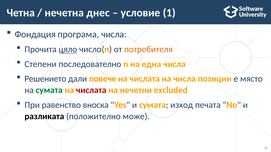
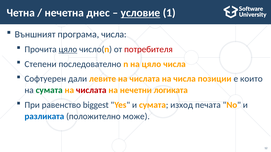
условие underline: none -> present
Фондация: Фондация -> Външният
потребителя colour: orange -> red
на една: една -> цяло
Решението: Решението -> Софтуерен
повече: повече -> левите
място: място -> които
excluded: excluded -> логиката
вноска: вноска -> biggest
разликата colour: black -> blue
